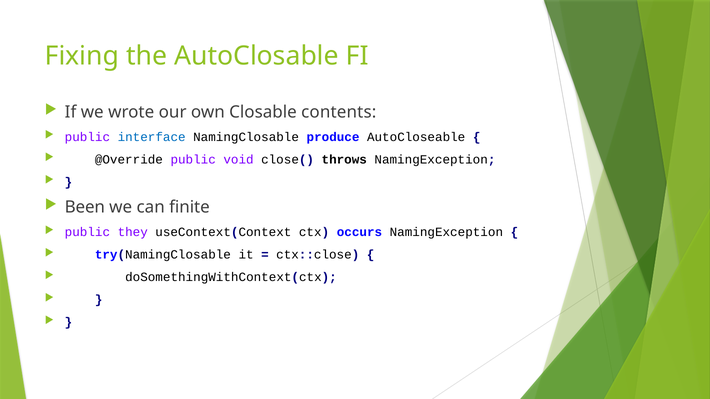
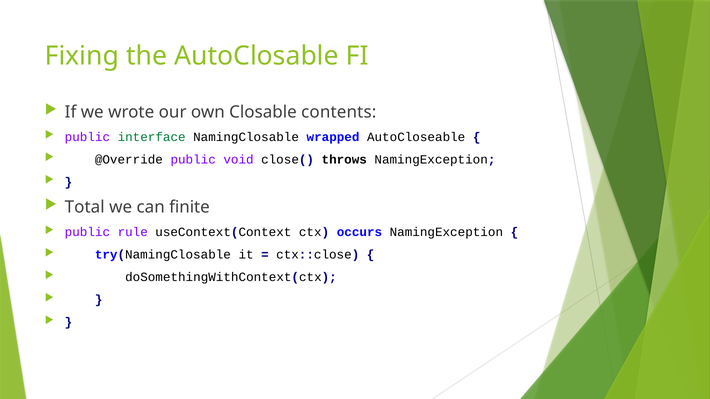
interface colour: blue -> green
produce: produce -> wrapped
Been: Been -> Total
they: they -> rule
